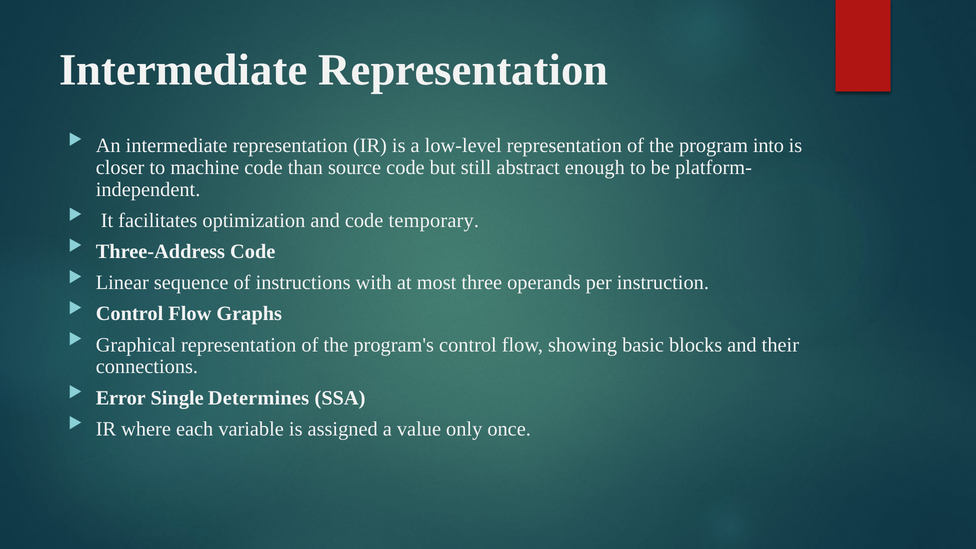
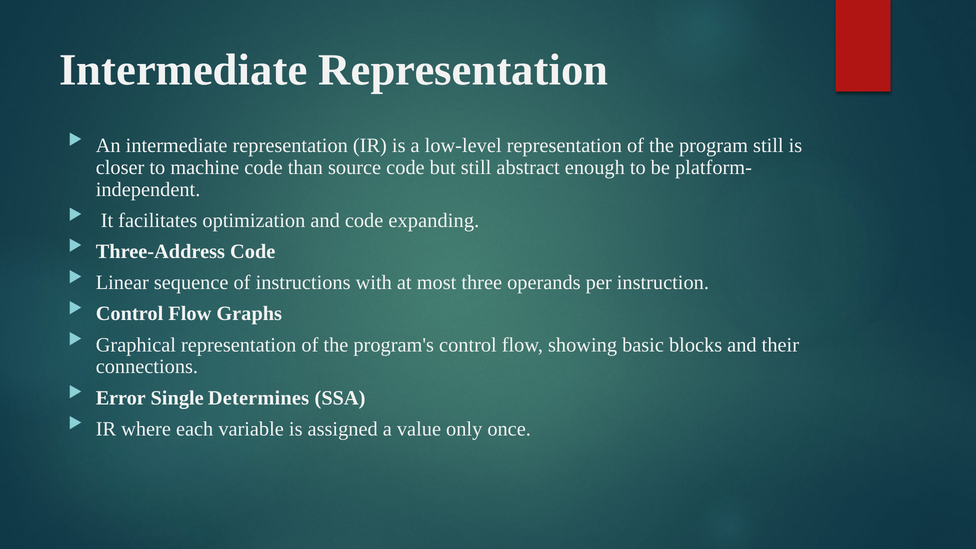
program into: into -> still
temporary: temporary -> expanding
